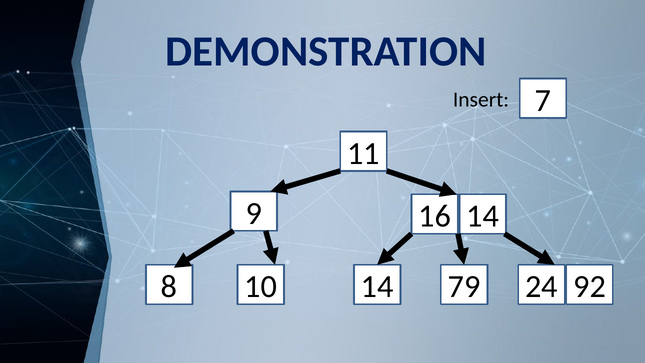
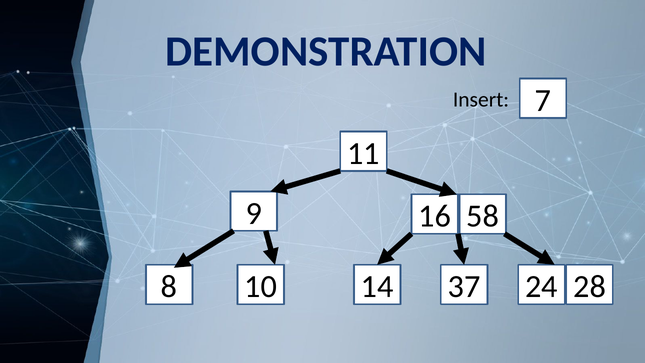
9 14: 14 -> 58
79: 79 -> 37
92: 92 -> 28
